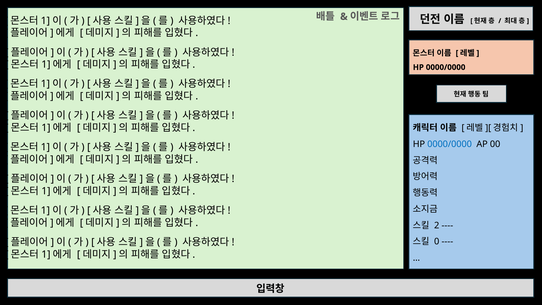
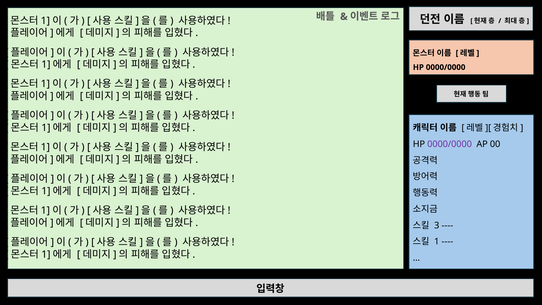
0000/0000 at (450, 144) colour: blue -> purple
2 at (437, 225): 2 -> 3
0 at (437, 242): 0 -> 1
